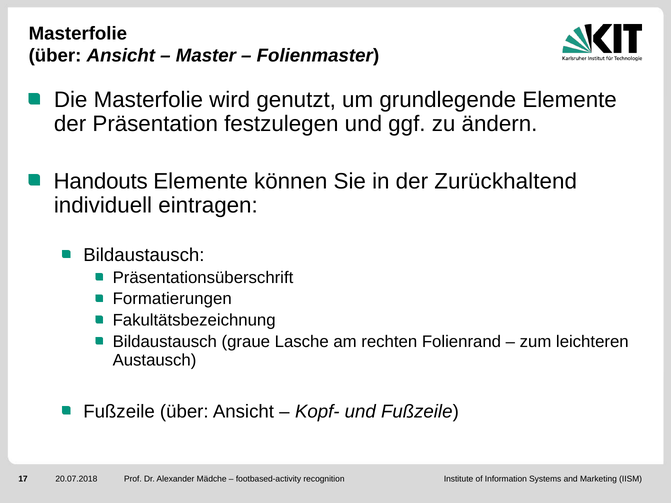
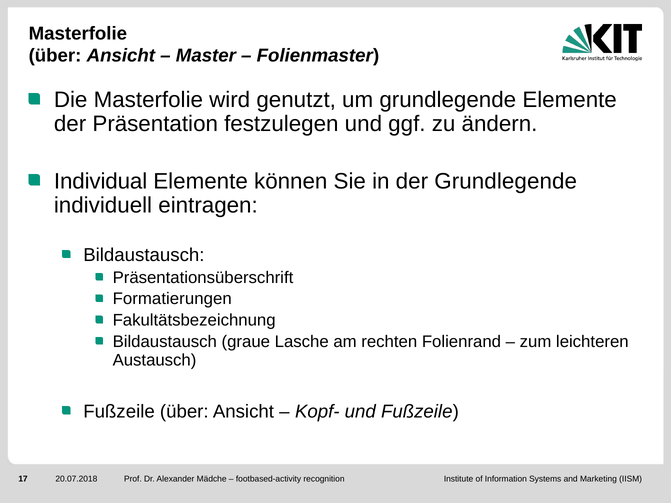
Handouts: Handouts -> Individual
der Zurückhaltend: Zurückhaltend -> Grundlegende
